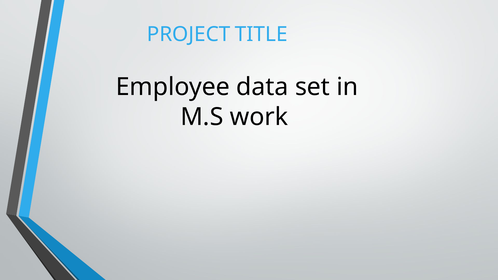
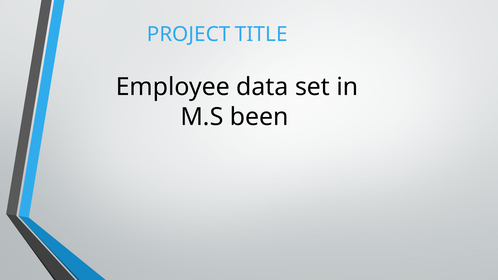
work: work -> been
